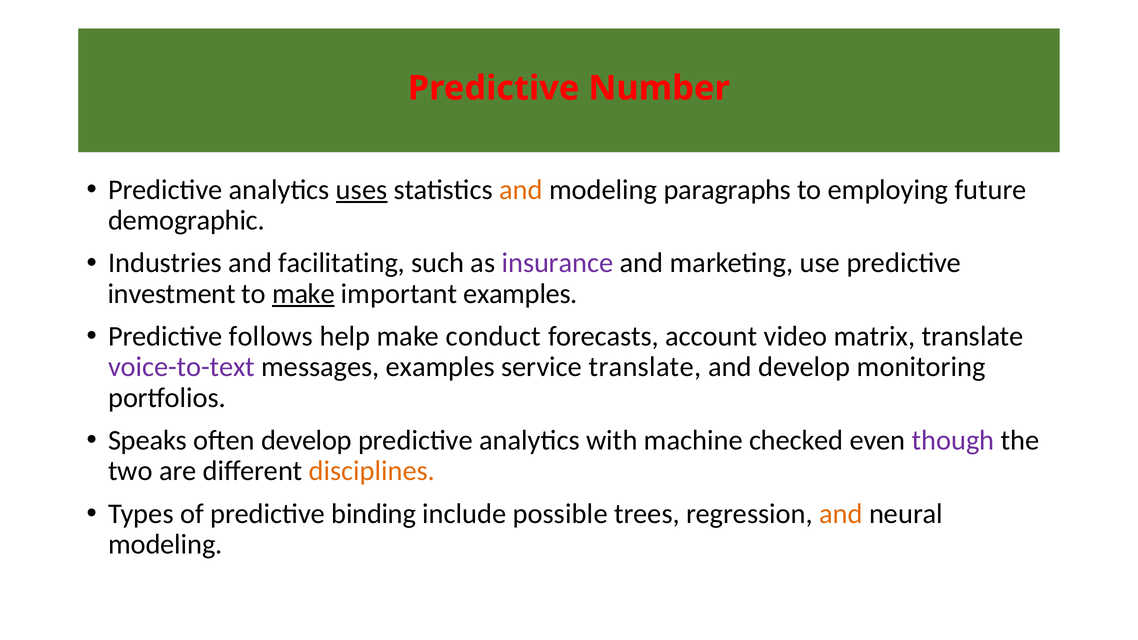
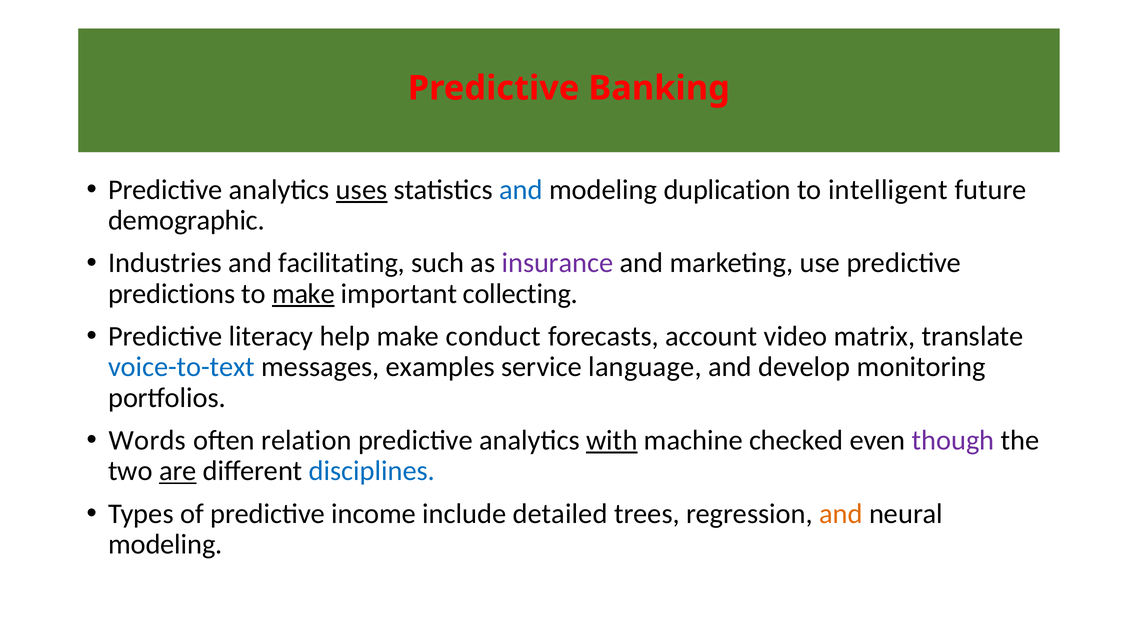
Number: Number -> Banking
and at (521, 190) colour: orange -> blue
paragraphs: paragraphs -> duplication
employing: employing -> intelligent
investment: investment -> predictions
important examples: examples -> collecting
follows: follows -> literacy
voice-to-text colour: purple -> blue
service translate: translate -> language
Speaks: Speaks -> Words
often develop: develop -> relation
with underline: none -> present
are underline: none -> present
disciplines colour: orange -> blue
binding: binding -> income
possible: possible -> detailed
